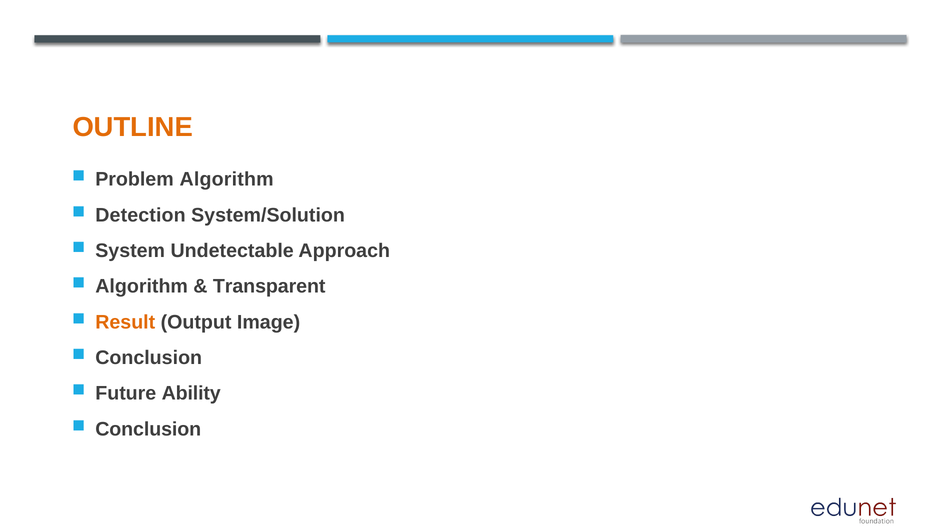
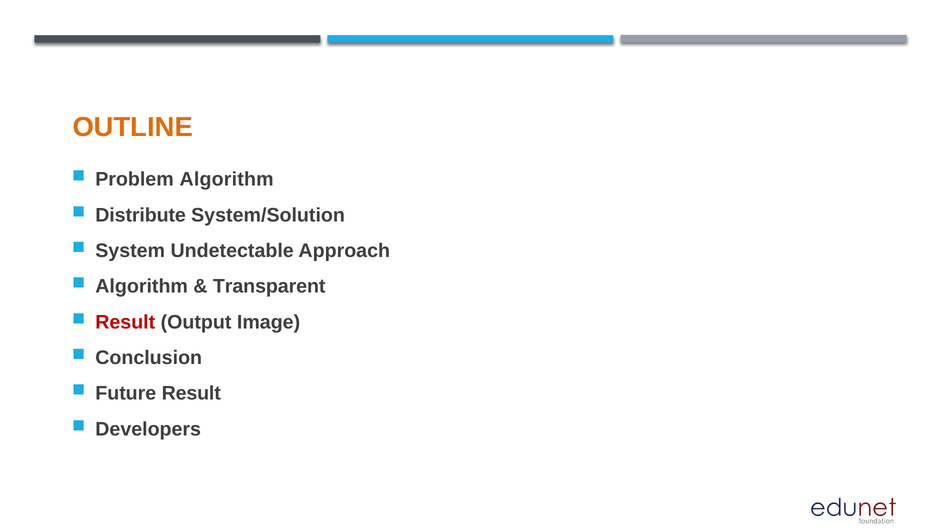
Detection: Detection -> Distribute
Result at (125, 322) colour: orange -> red
Future Ability: Ability -> Result
Conclusion at (148, 429): Conclusion -> Developers
